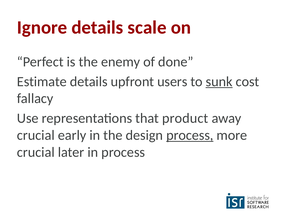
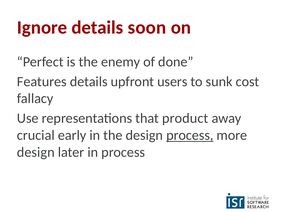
scale: scale -> soon
Estimate: Estimate -> Features
sunk underline: present -> none
crucial at (36, 152): crucial -> design
